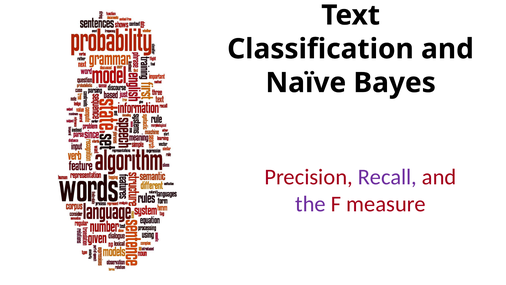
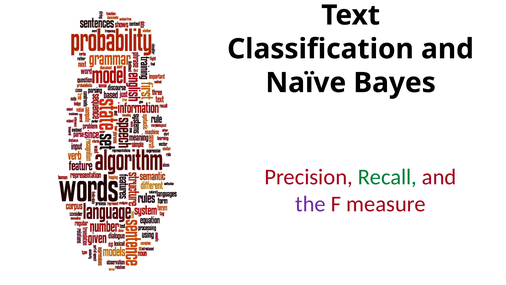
Recall colour: purple -> green
